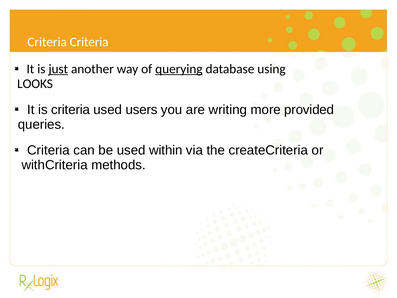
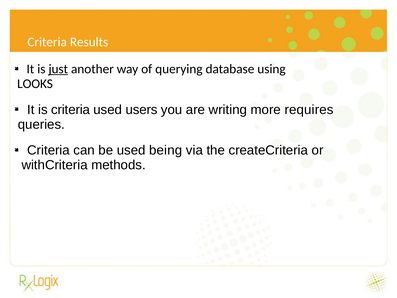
Criteria Criteria: Criteria -> Results
querying underline: present -> none
provided: provided -> requires
within: within -> being
